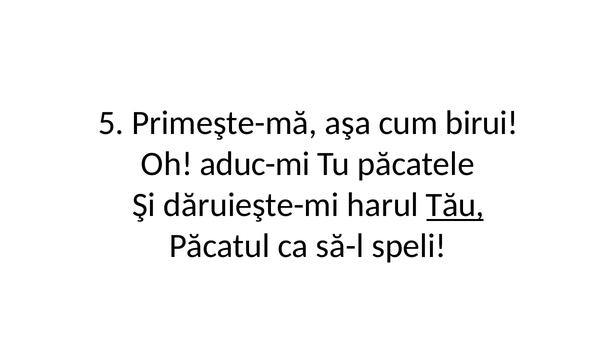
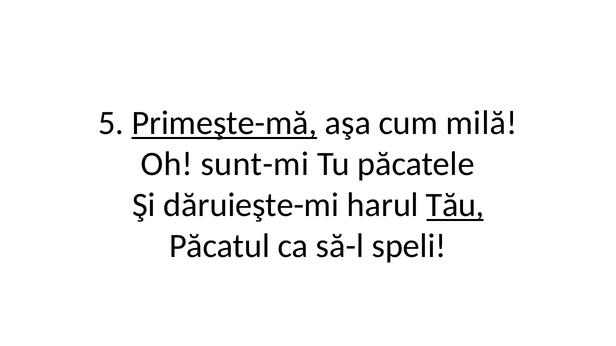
Primeşte-mă underline: none -> present
birui: birui -> milă
aduc-mi: aduc-mi -> sunt-mi
